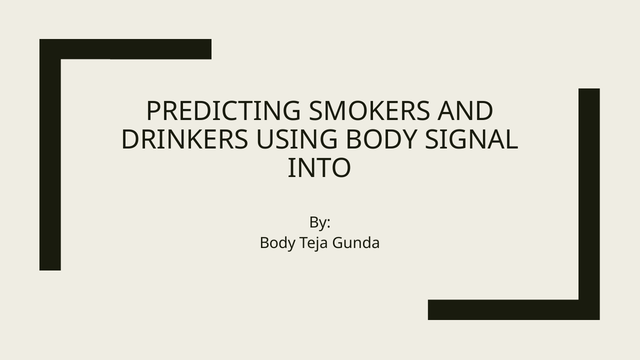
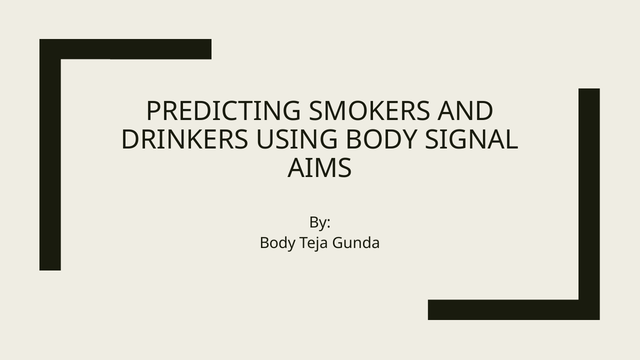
INTO: INTO -> AIMS
